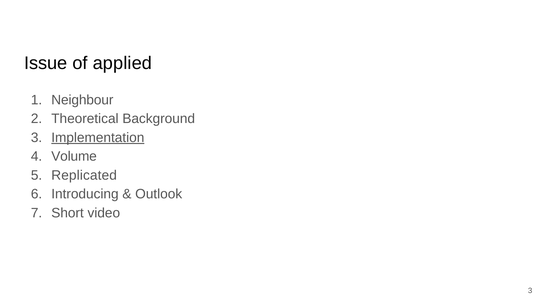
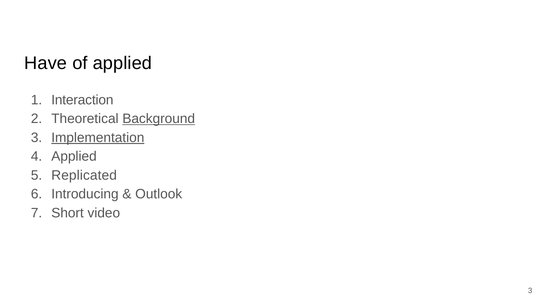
Issue: Issue -> Have
Neighbour: Neighbour -> Interaction
Background underline: none -> present
Volume at (74, 156): Volume -> Applied
